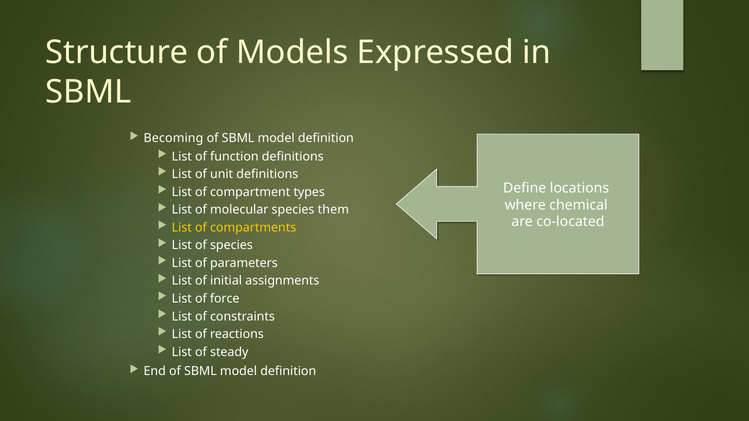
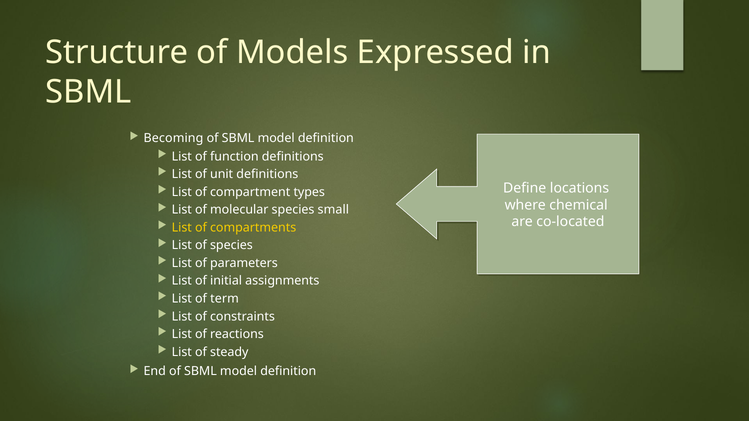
them: them -> small
force: force -> term
